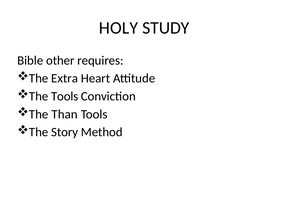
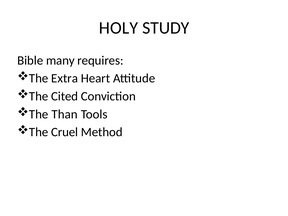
other: other -> many
The Tools: Tools -> Cited
Story: Story -> Cruel
